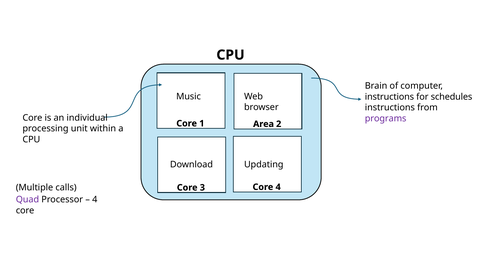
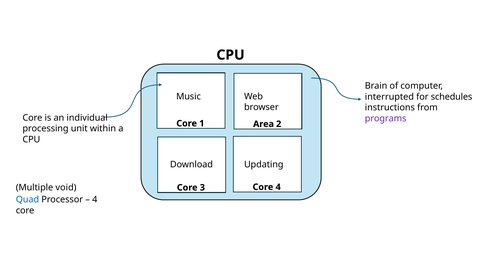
instructions at (389, 97): instructions -> interrupted
calls: calls -> void
Quad colour: purple -> blue
